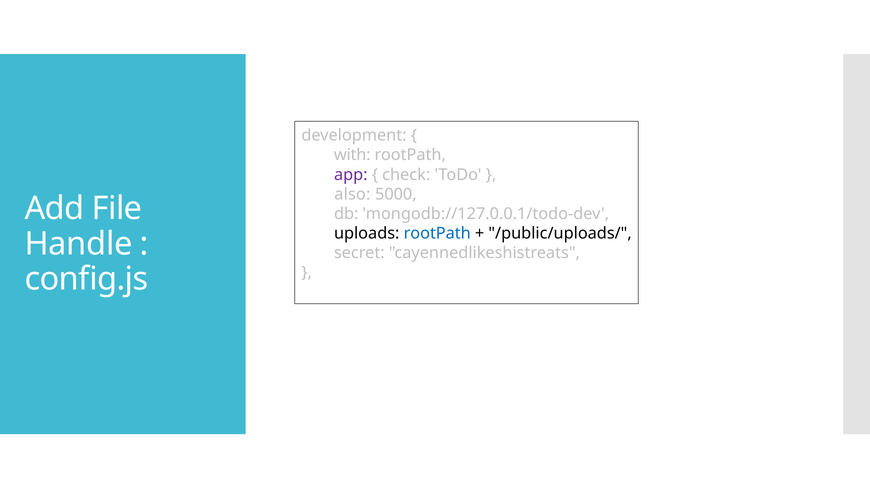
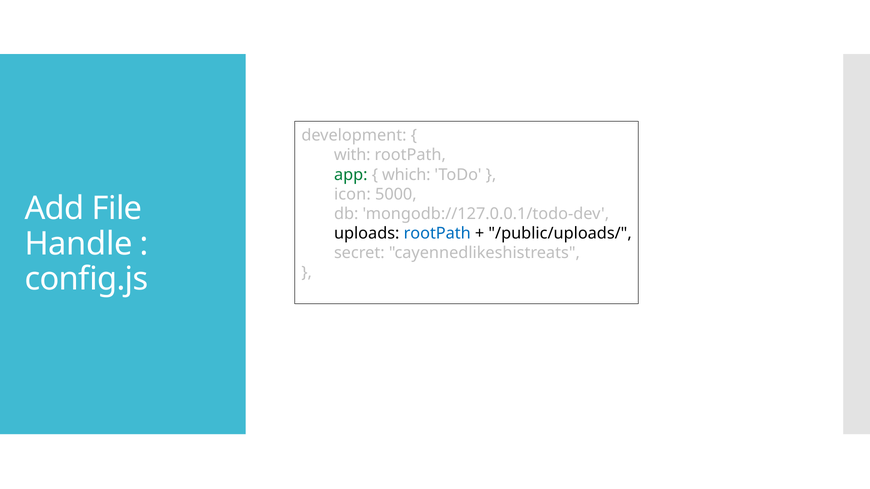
app colour: purple -> green
check: check -> which
also: also -> icon
